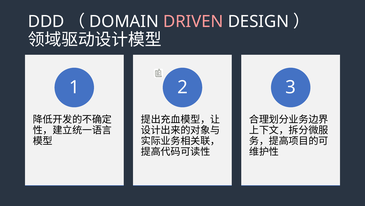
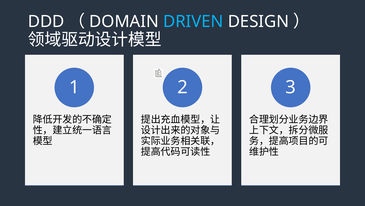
DRIVEN colour: pink -> light blue
